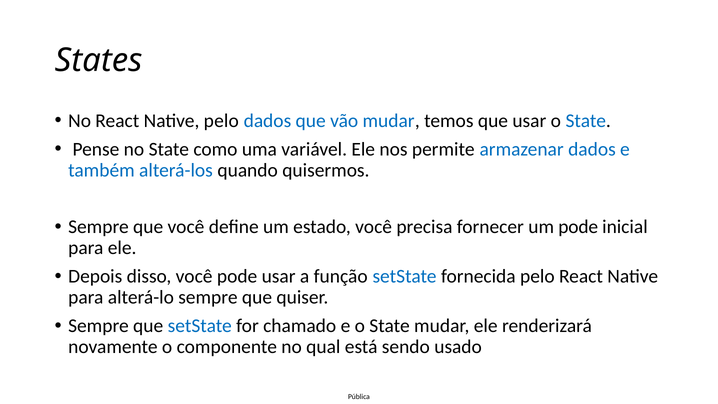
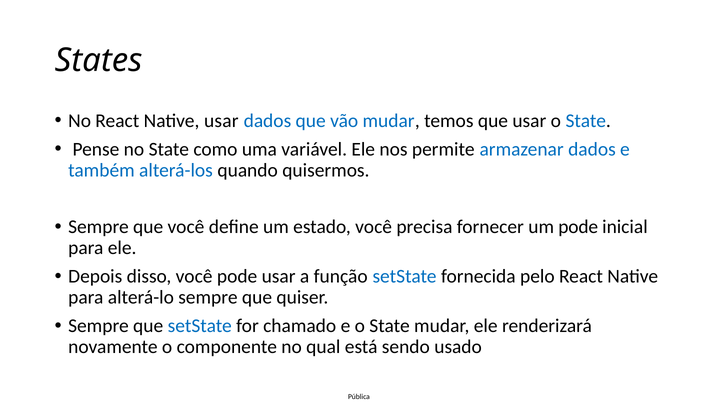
Native pelo: pelo -> usar
